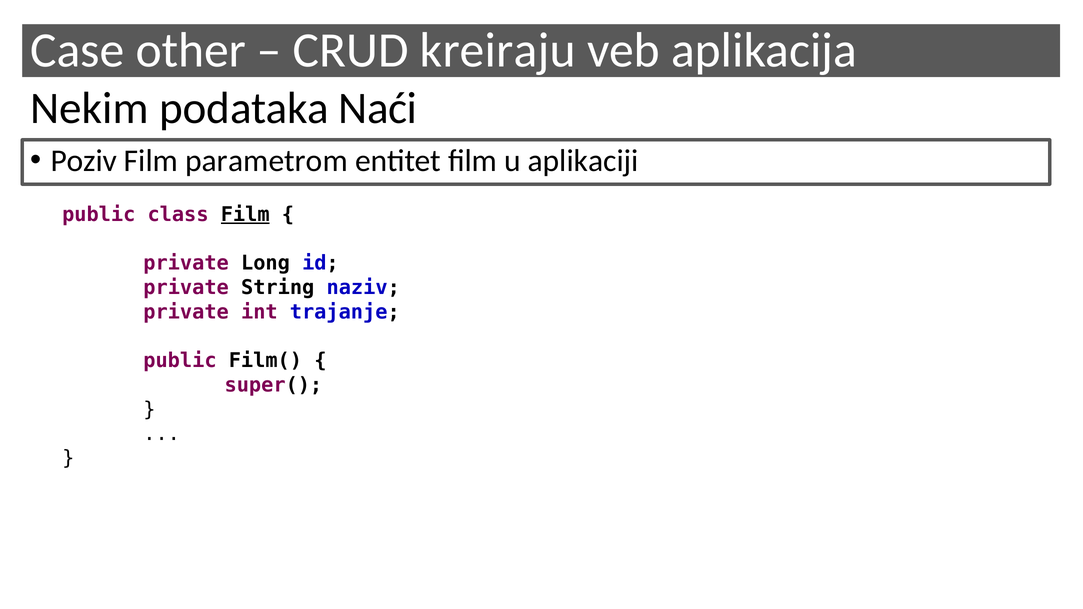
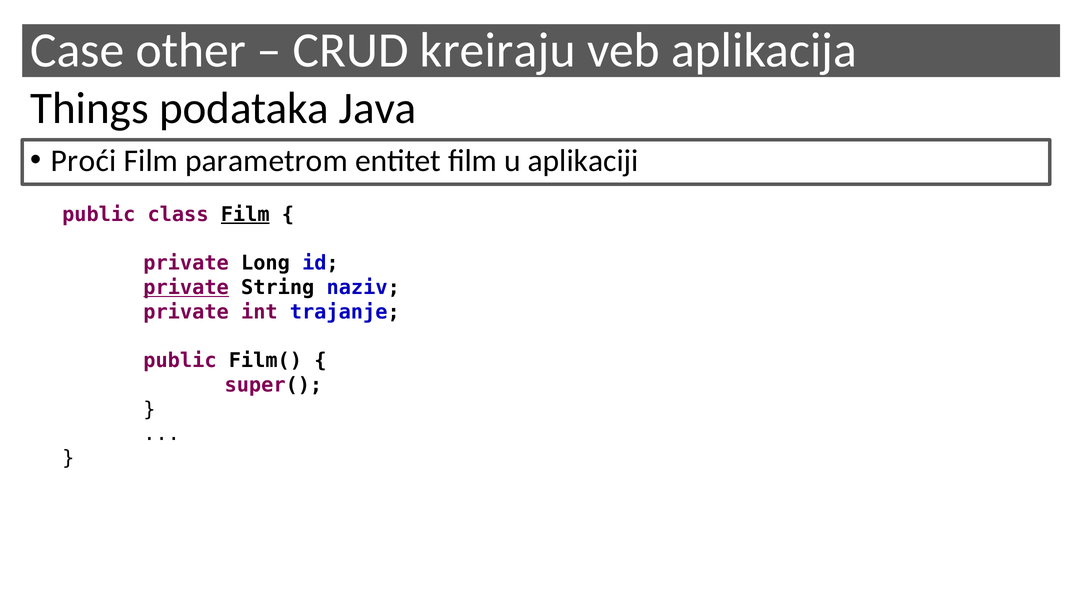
Nekim: Nekim -> Things
Naći: Naći -> Java
Poziv: Poziv -> Proći
private at (186, 288) underline: none -> present
